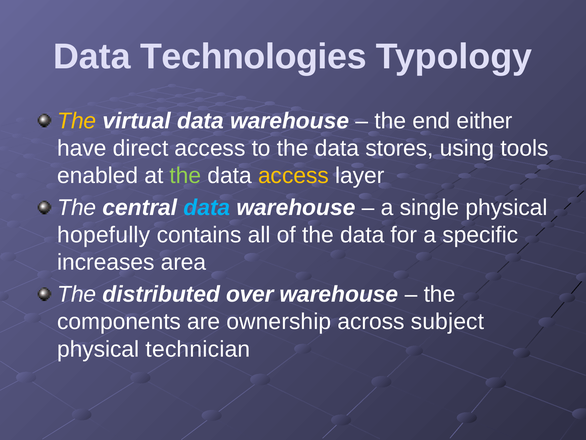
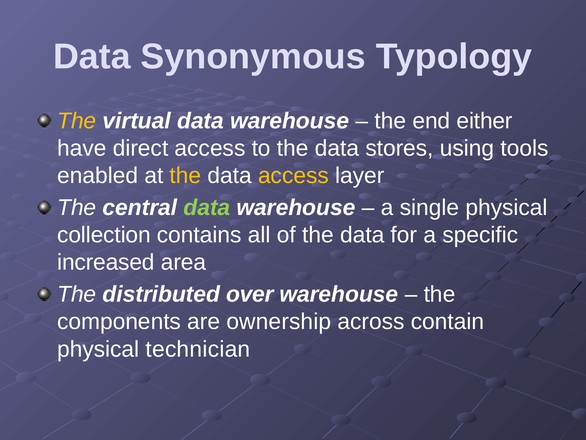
Technologies: Technologies -> Synonymous
the at (185, 175) colour: light green -> yellow
data at (207, 207) colour: light blue -> light green
hopefully: hopefully -> collection
increases: increases -> increased
subject: subject -> contain
